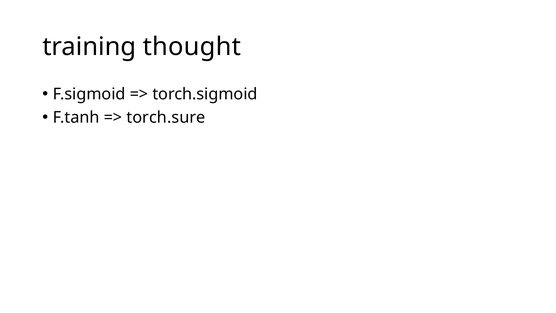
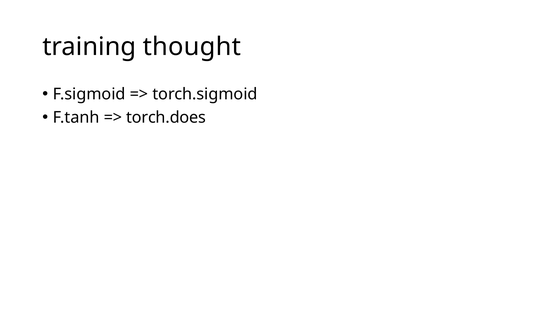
torch.sure: torch.sure -> torch.does
